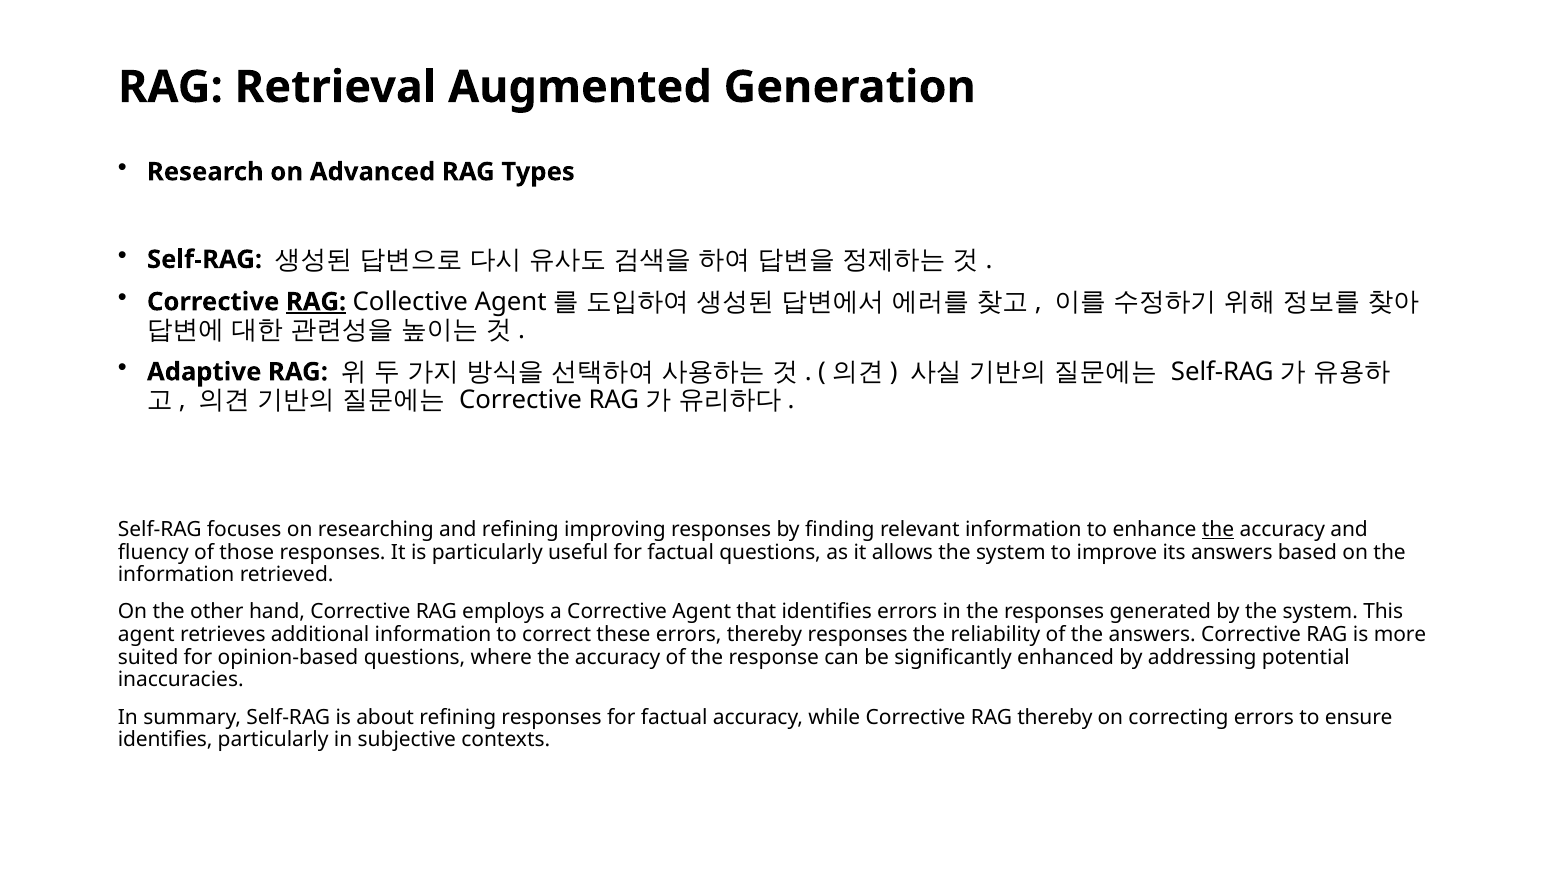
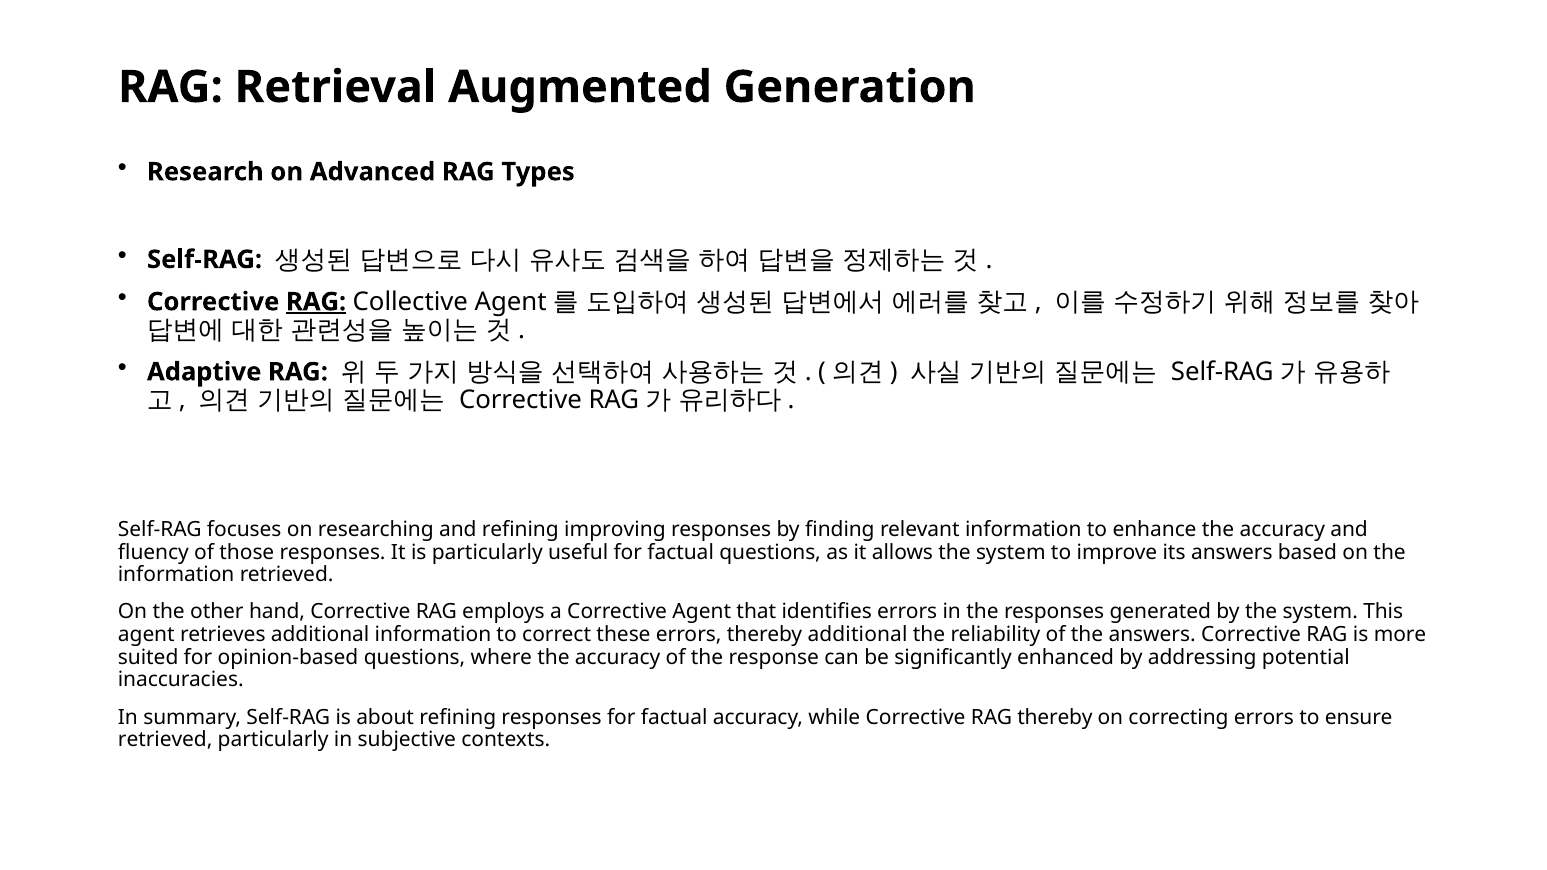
the at (1218, 530) underline: present -> none
thereby responses: responses -> additional
identifies at (165, 740): identifies -> retrieved
